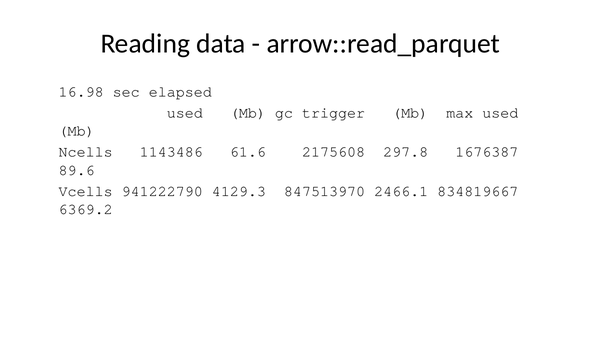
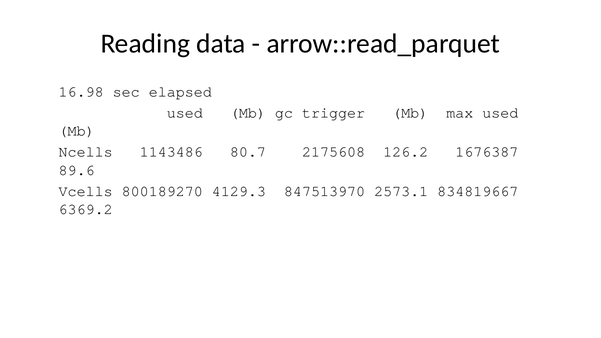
61.6: 61.6 -> 80.7
297.8: 297.8 -> 126.2
941222790: 941222790 -> 800189270
2466.1: 2466.1 -> 2573.1
